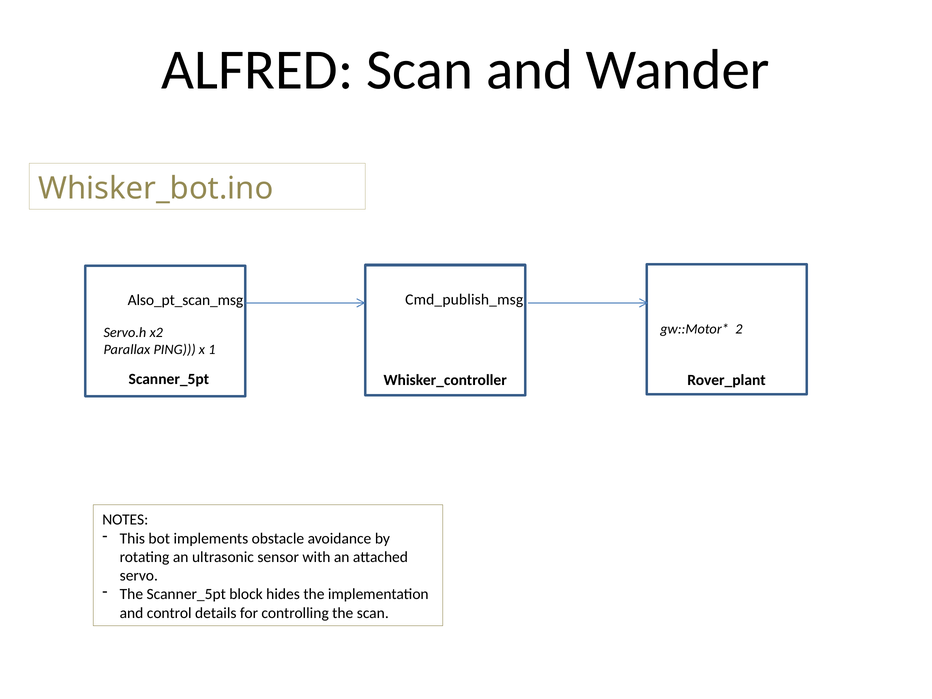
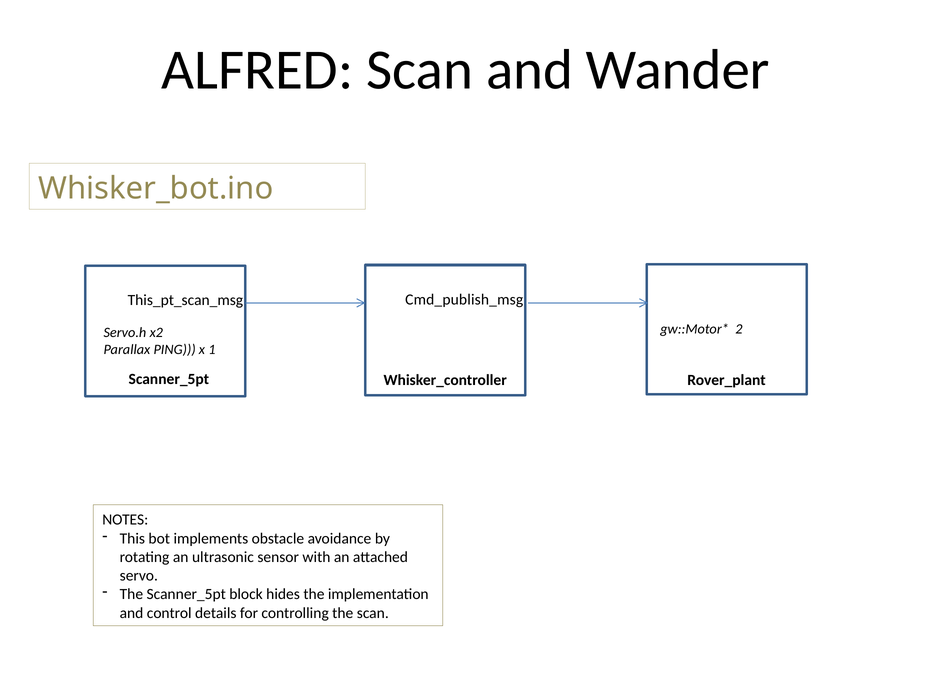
Also_pt_scan_msg: Also_pt_scan_msg -> This_pt_scan_msg
